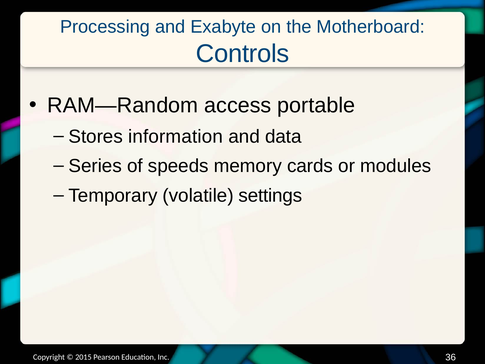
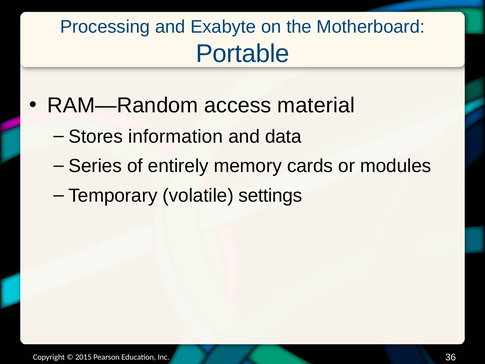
Controls: Controls -> Portable
portable: portable -> material
speeds: speeds -> entirely
